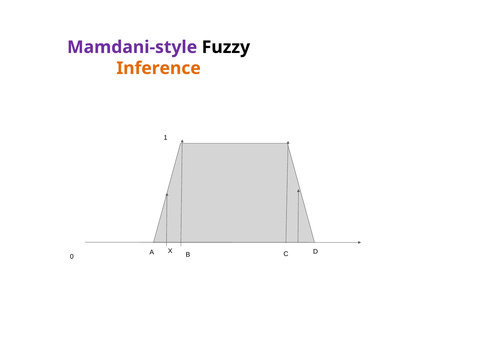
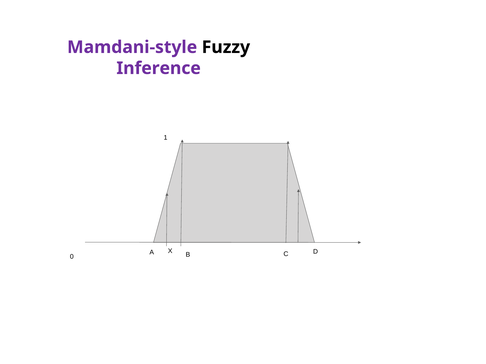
Inference colour: orange -> purple
